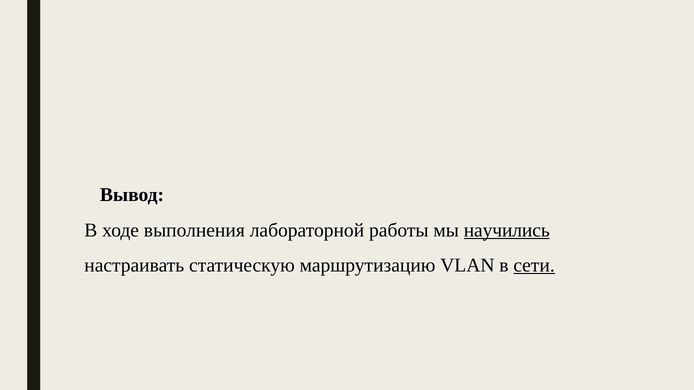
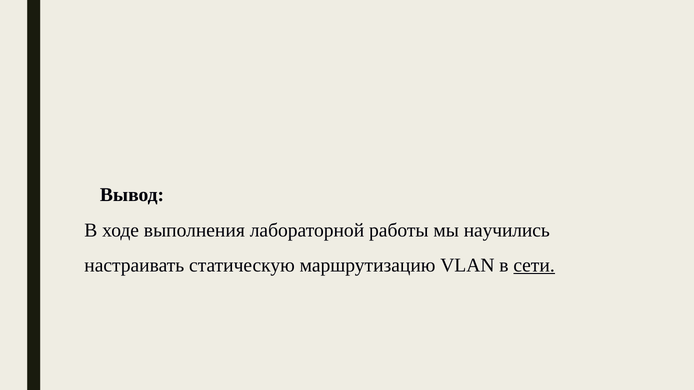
научились underline: present -> none
